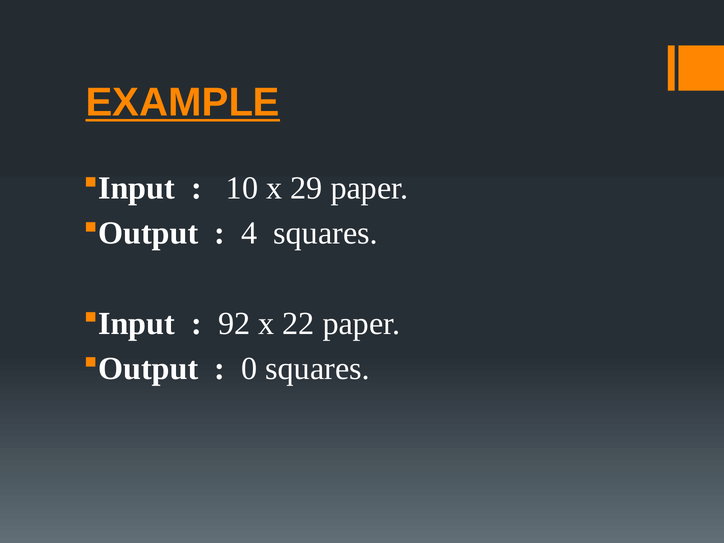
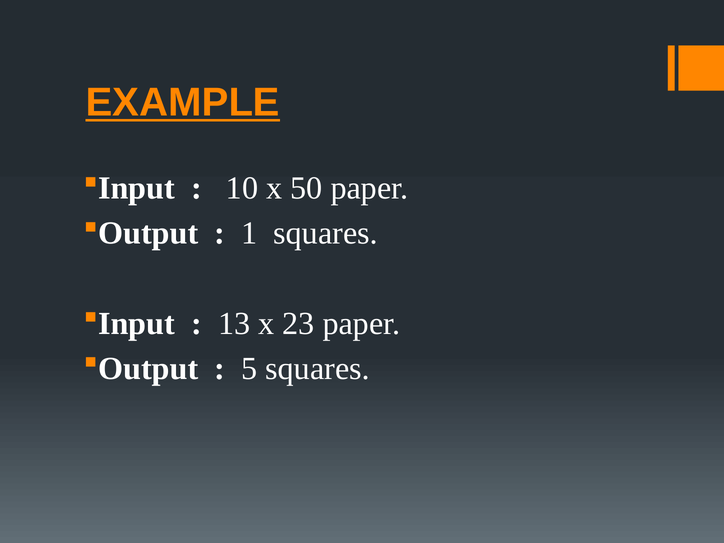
29: 29 -> 50
4: 4 -> 1
92: 92 -> 13
22: 22 -> 23
0: 0 -> 5
